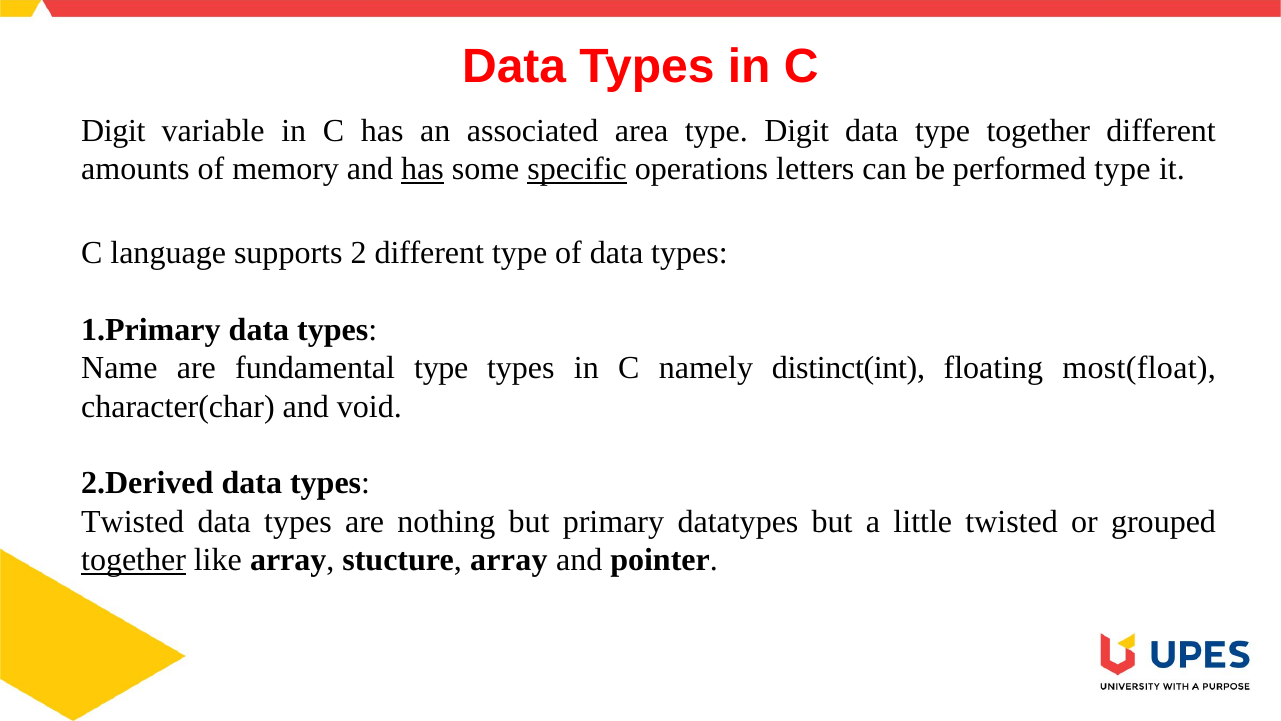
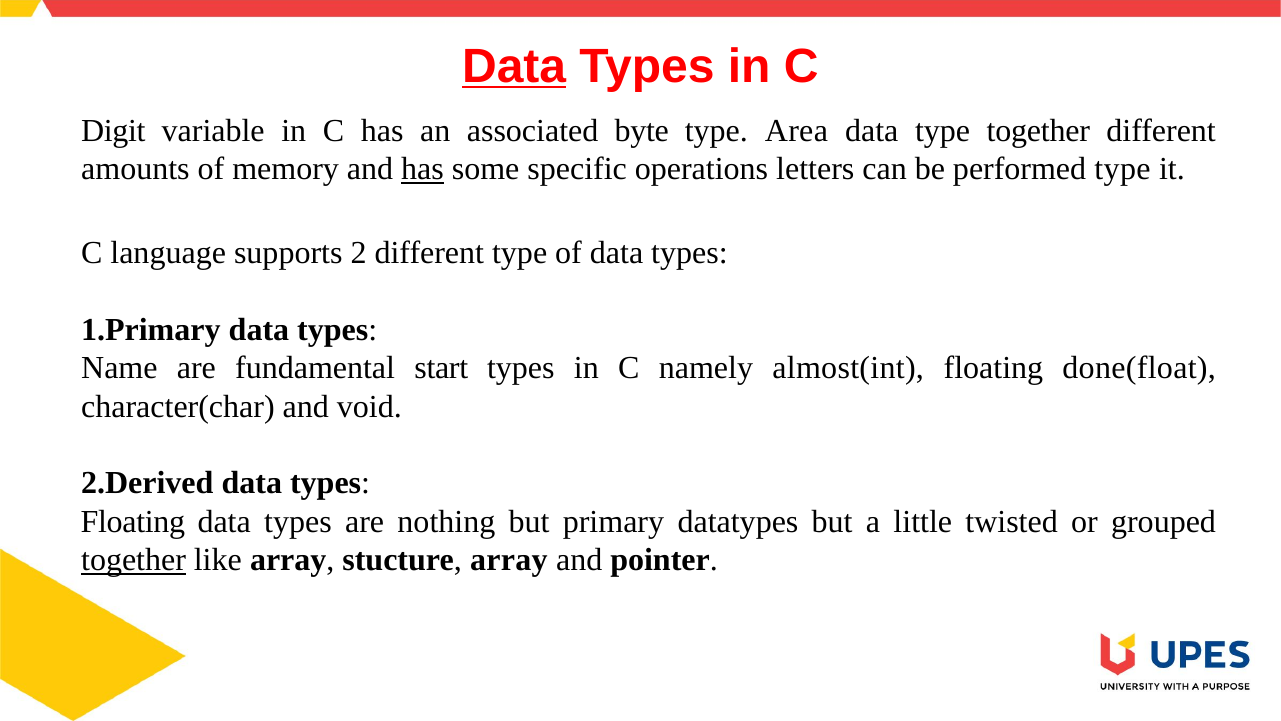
Data at (514, 66) underline: none -> present
area: area -> byte
type Digit: Digit -> Area
specific underline: present -> none
fundamental type: type -> start
distinct(int: distinct(int -> almost(int
most(float: most(float -> done(float
Twisted at (133, 521): Twisted -> Floating
